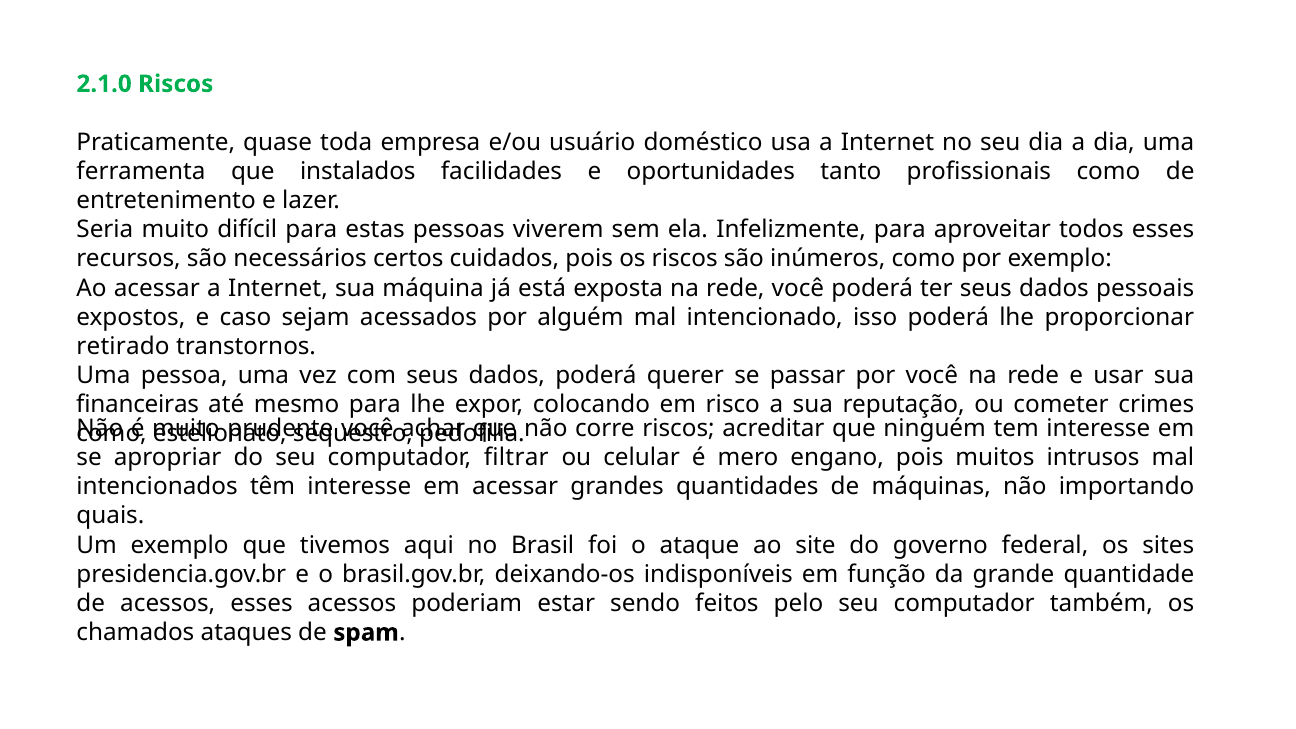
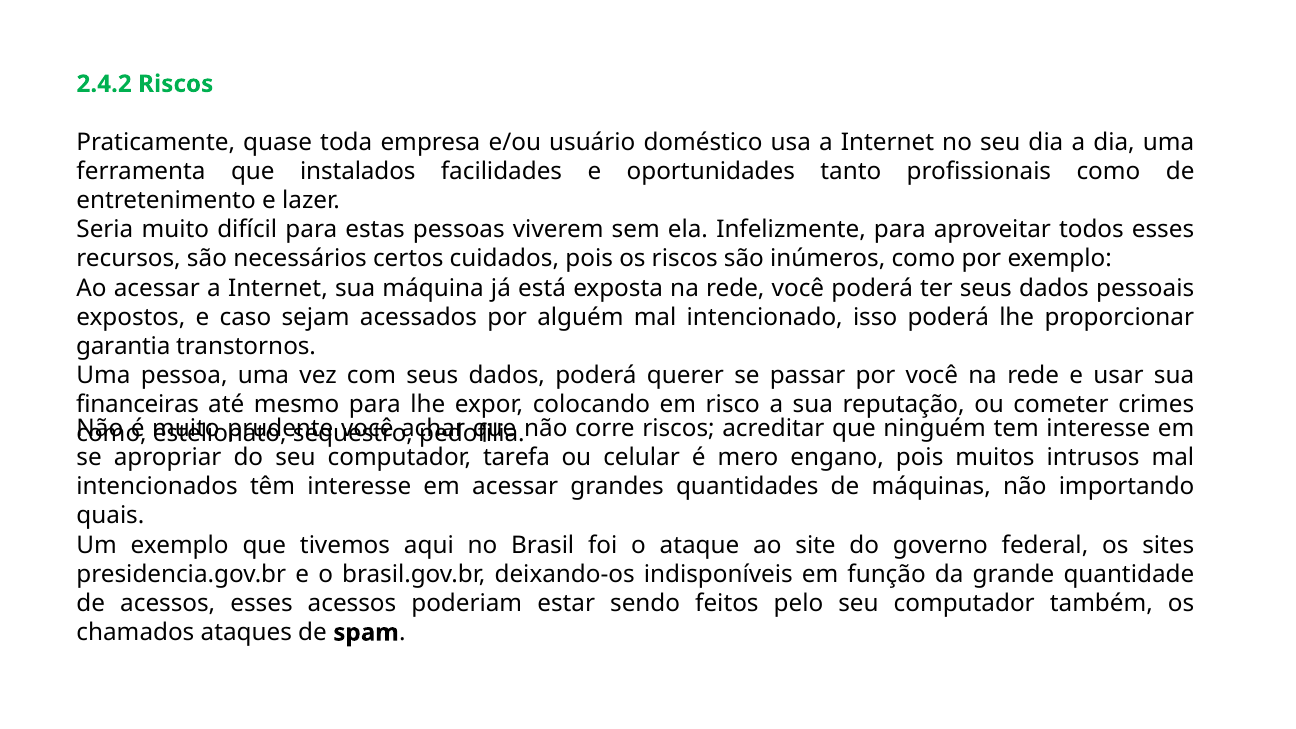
2.1.0: 2.1.0 -> 2.4.2
retirado: retirado -> garantia
filtrar: filtrar -> tarefa
